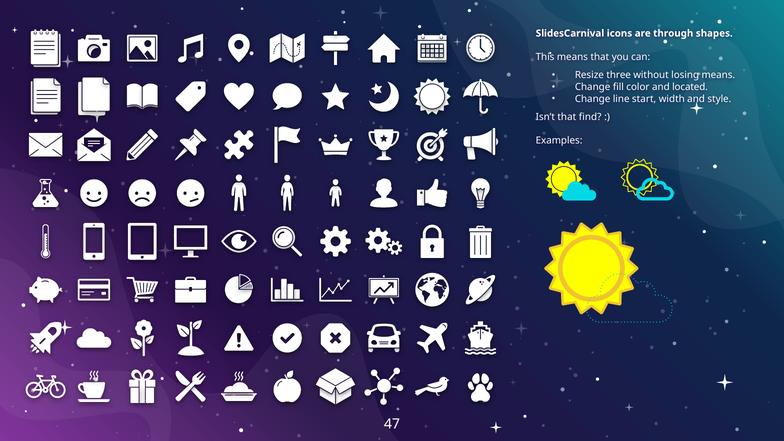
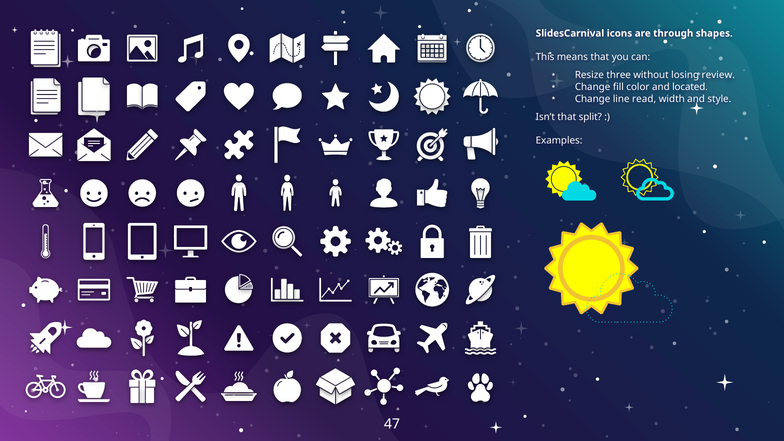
losing means: means -> review
start: start -> read
find: find -> split
